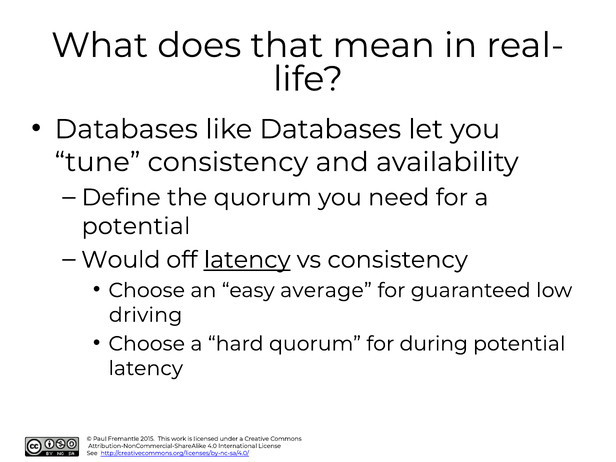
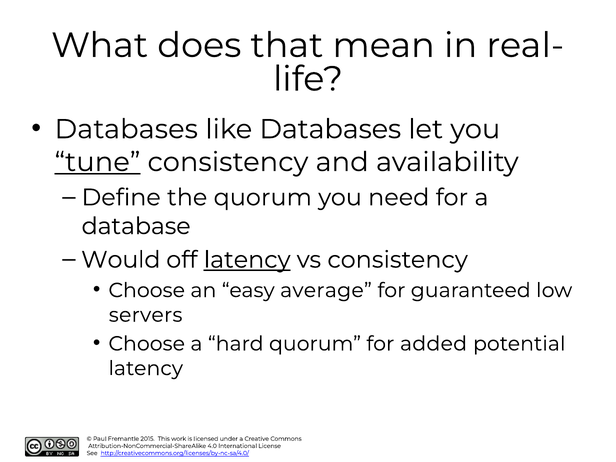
tune underline: none -> present
potential at (136, 226): potential -> database
driving: driving -> servers
during: during -> added
